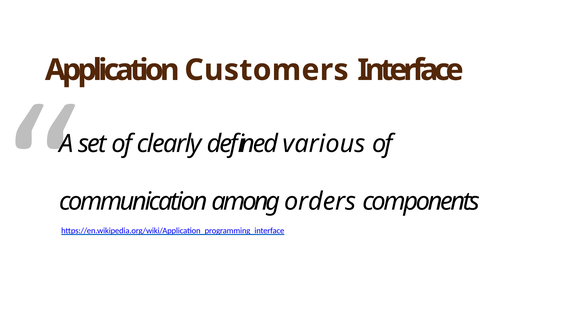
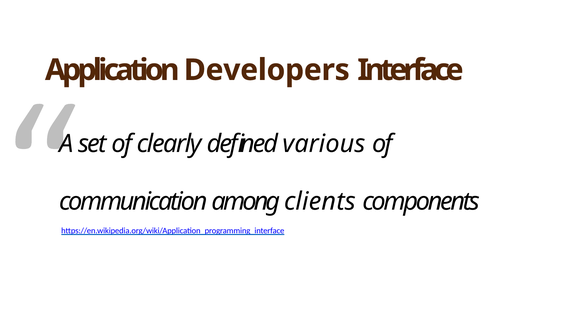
Customers: Customers -> Developers
orders: orders -> clients
